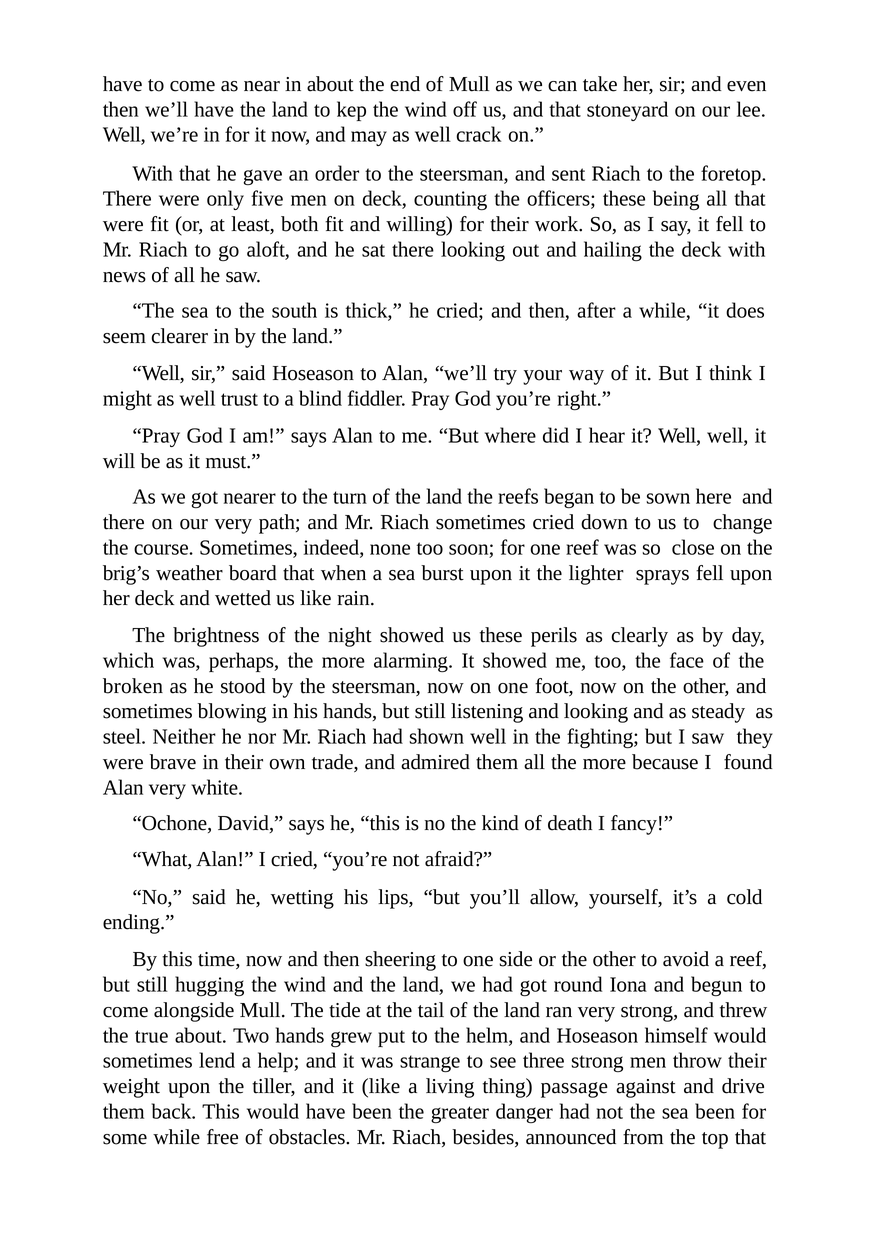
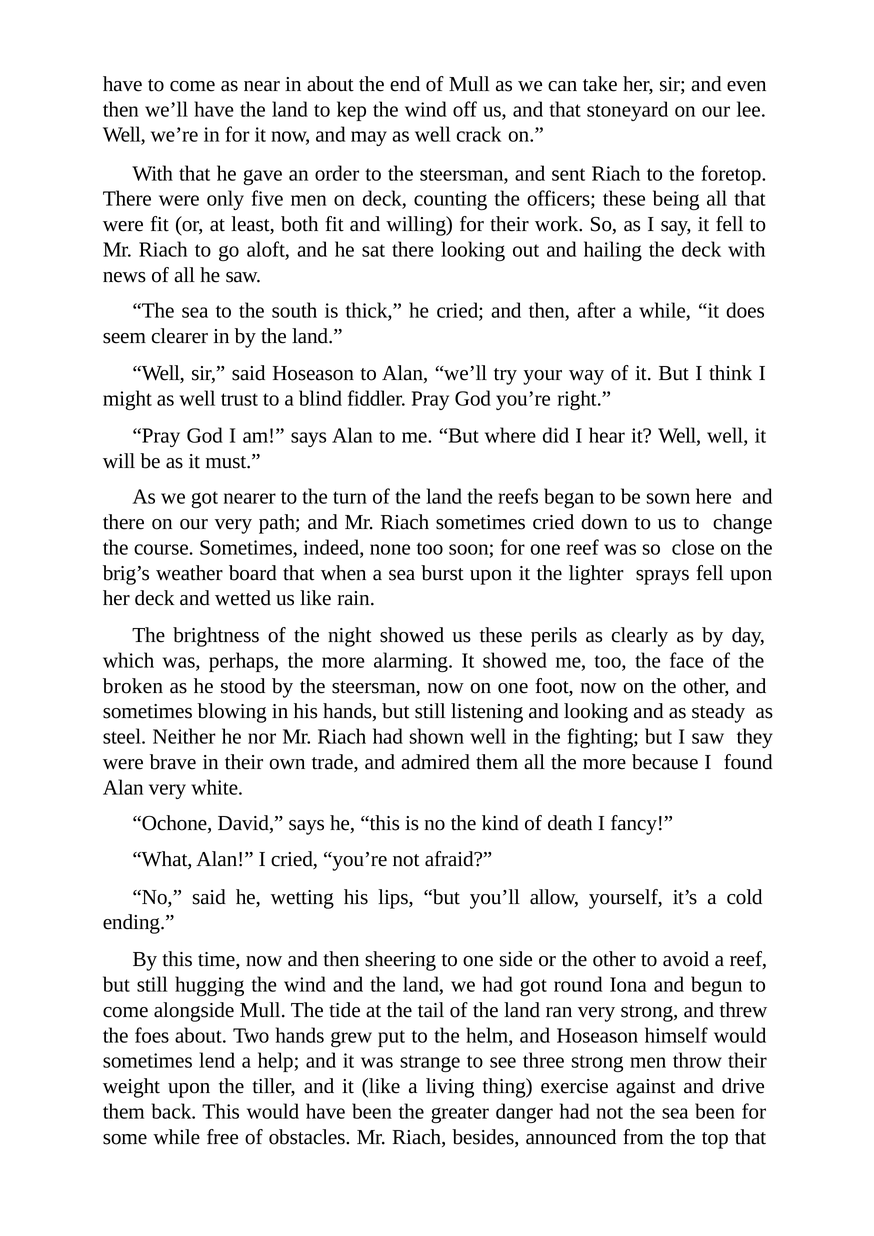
true: true -> foes
passage: passage -> exercise
